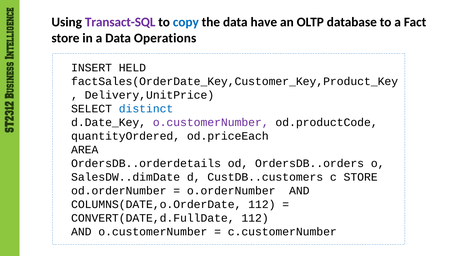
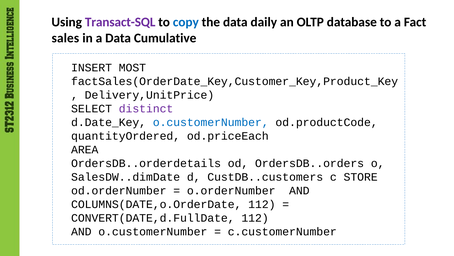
have: have -> daily
store at (65, 38): store -> sales
Operations: Operations -> Cumulative
HELD: HELD -> MOST
distinct colour: blue -> purple
o.customerNumber at (211, 122) colour: purple -> blue
